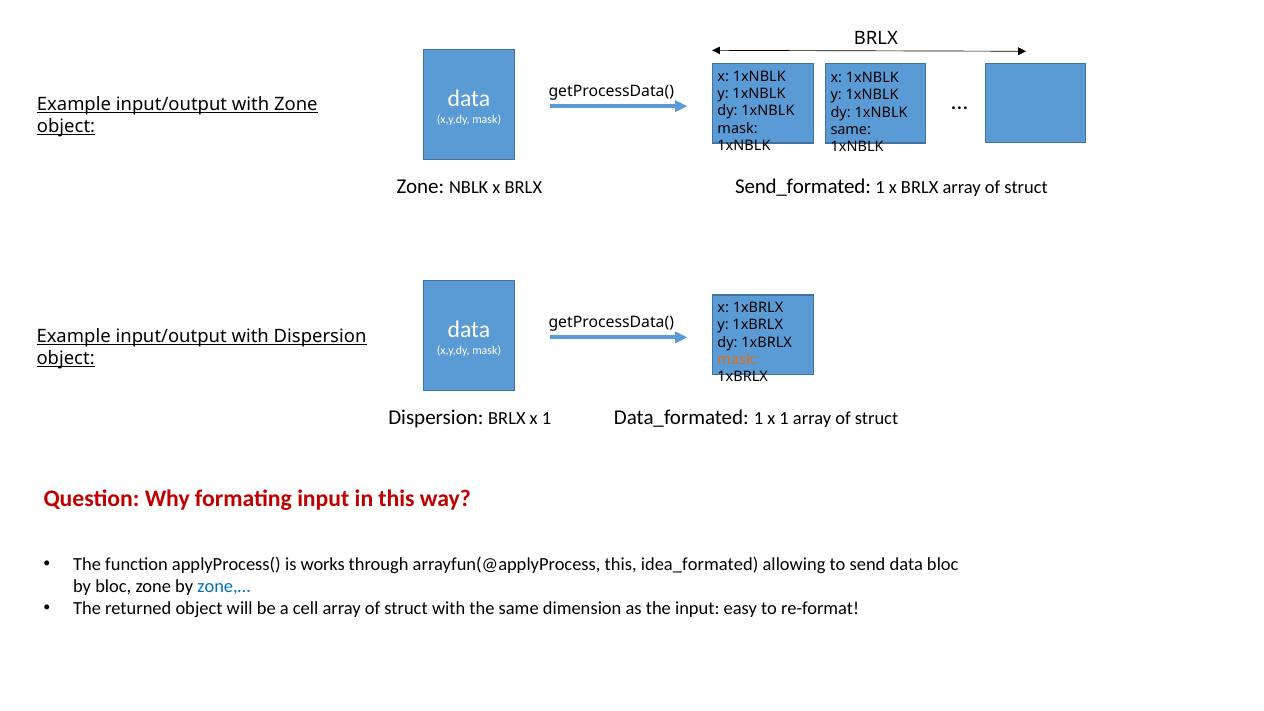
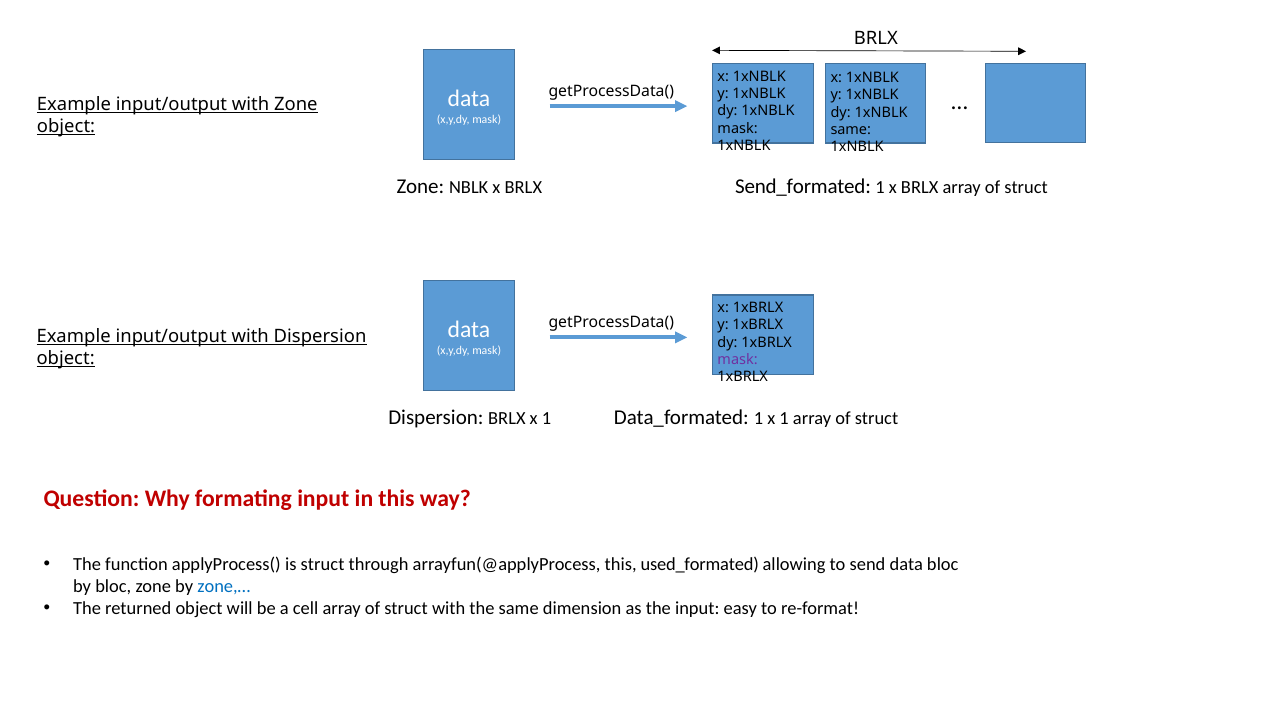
mask at (738, 360) colour: orange -> purple
is works: works -> struct
idea_formated: idea_formated -> used_formated
